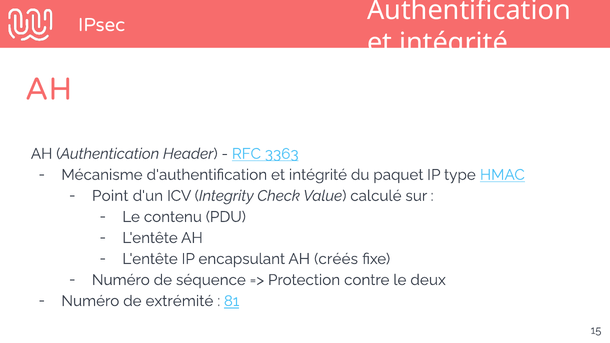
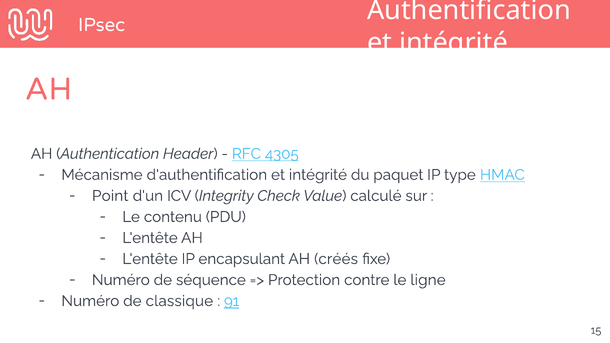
3363: 3363 -> 4305
deux: deux -> ligne
extrémité: extrémité -> classique
81: 81 -> 91
